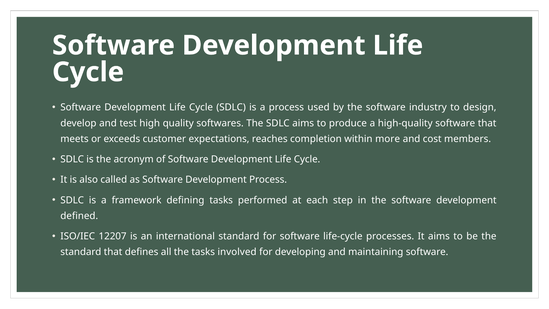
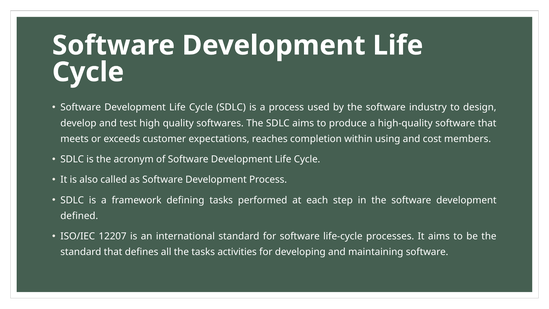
more: more -> using
involved: involved -> activities
